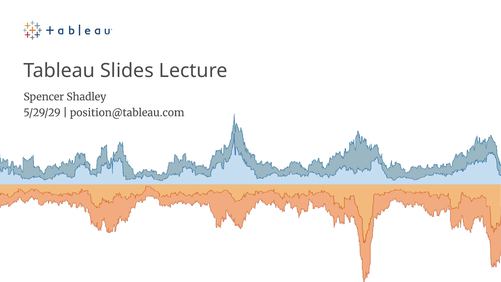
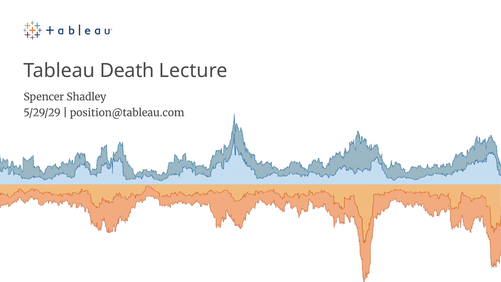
Slides: Slides -> Death
